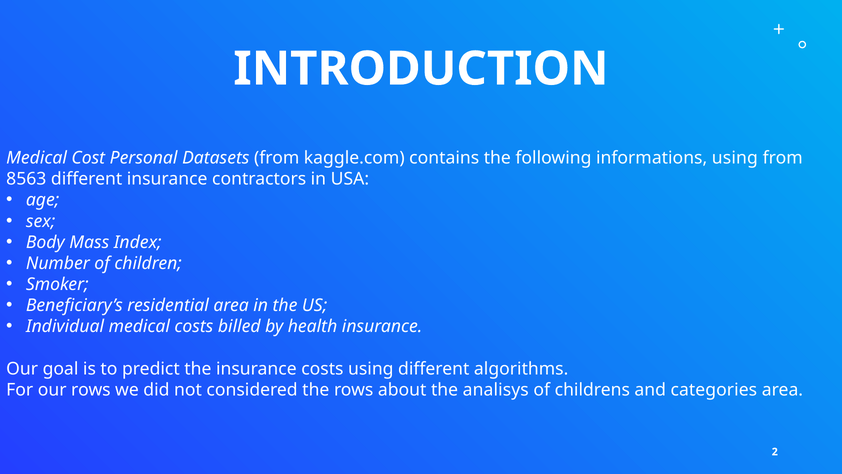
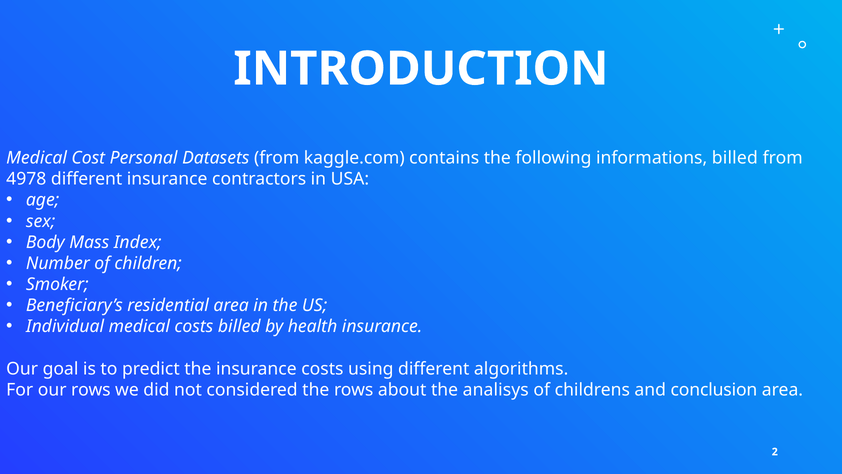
informations using: using -> billed
8563: 8563 -> 4978
categories: categories -> conclusion
